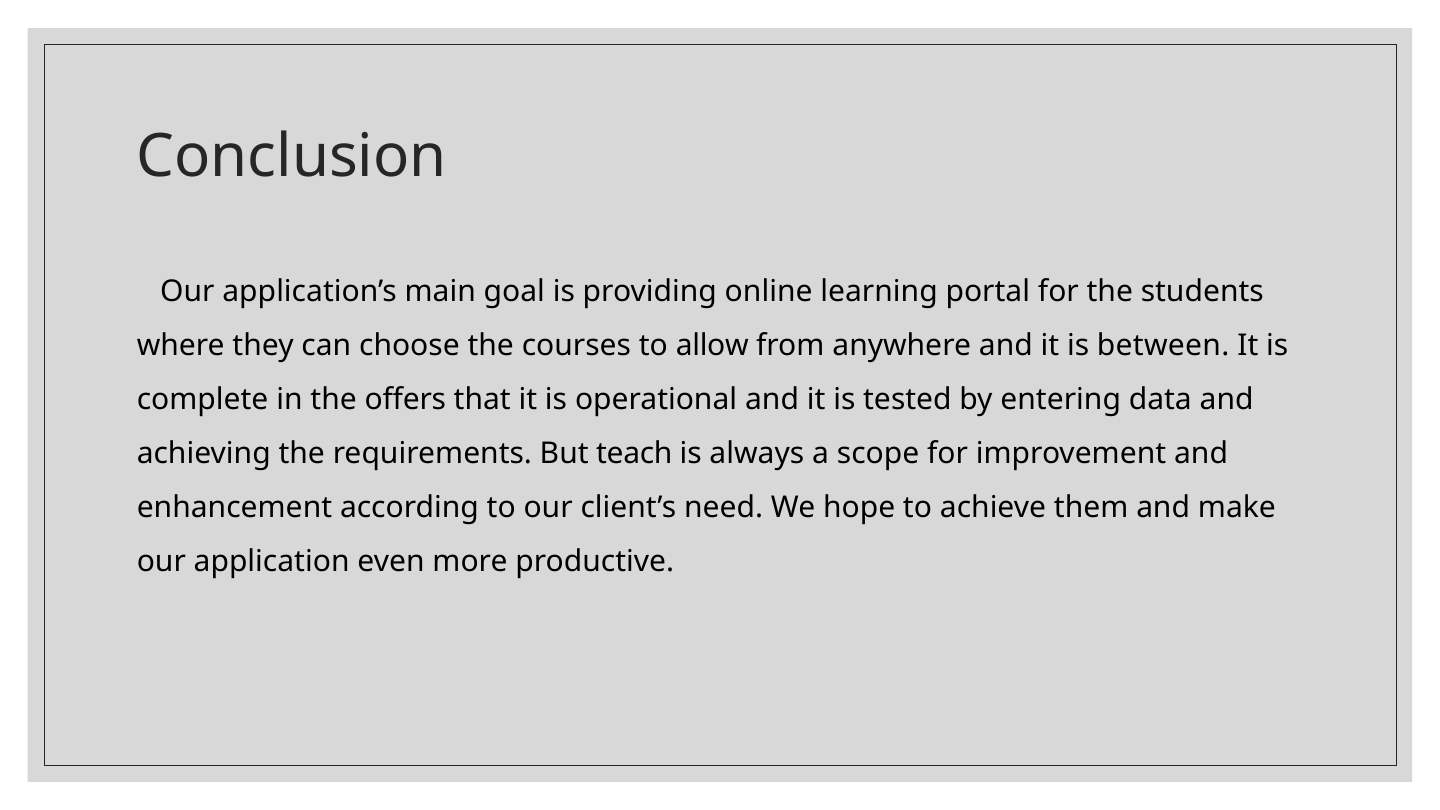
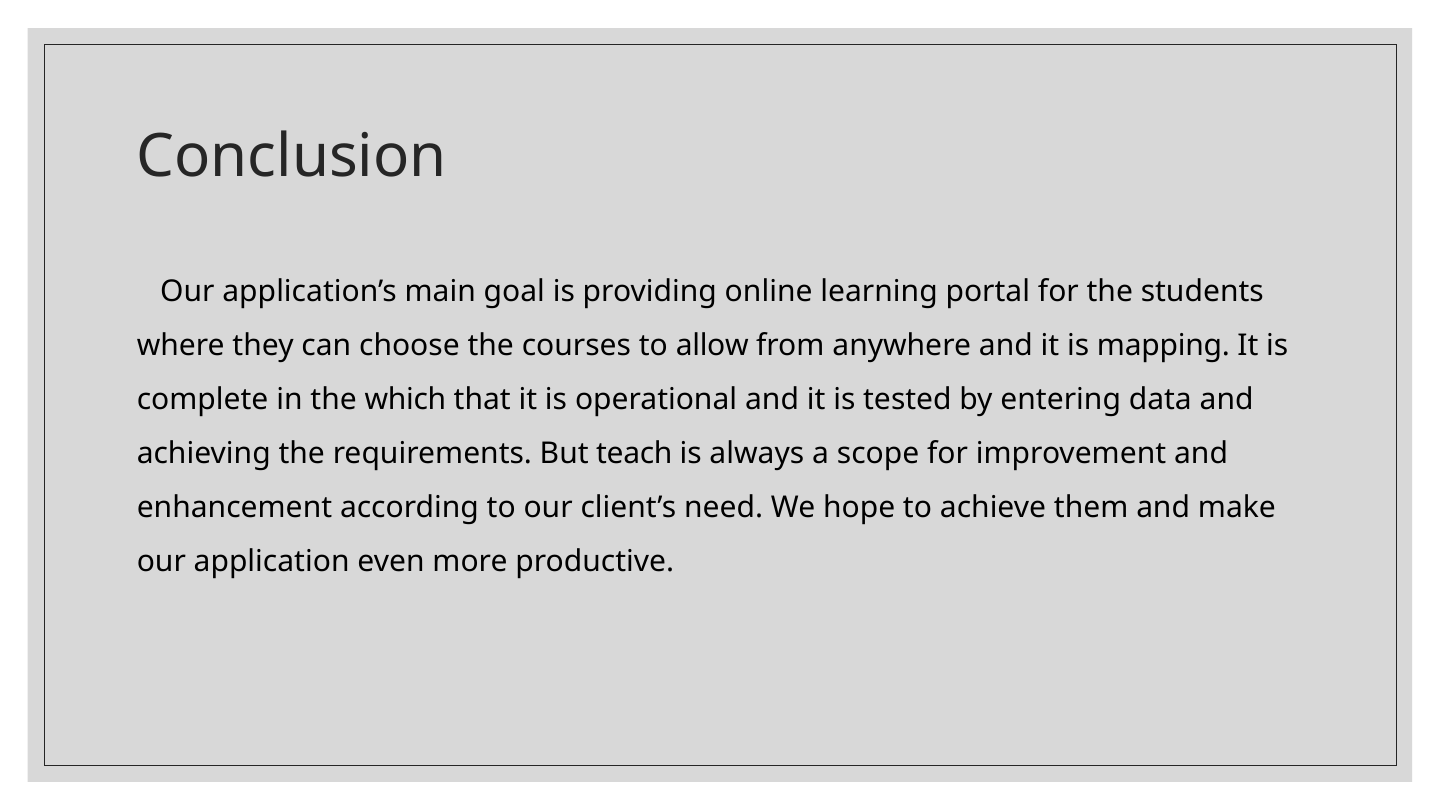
between: between -> mapping
offers: offers -> which
